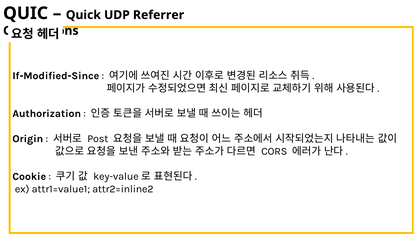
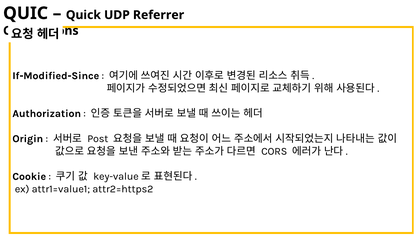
attr2=inline2: attr2=inline2 -> attr2=https2
